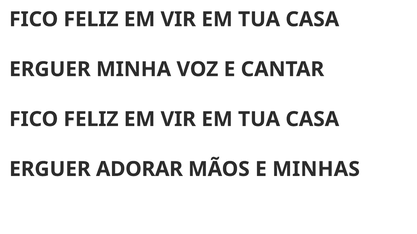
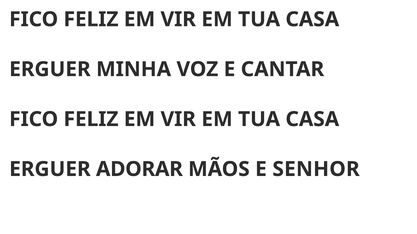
MINHAS: MINHAS -> SENHOR
